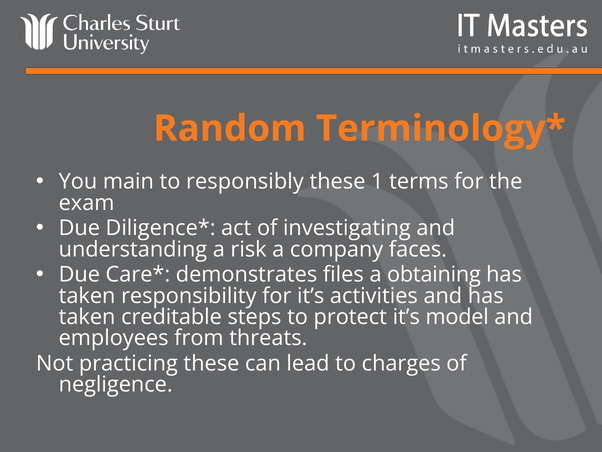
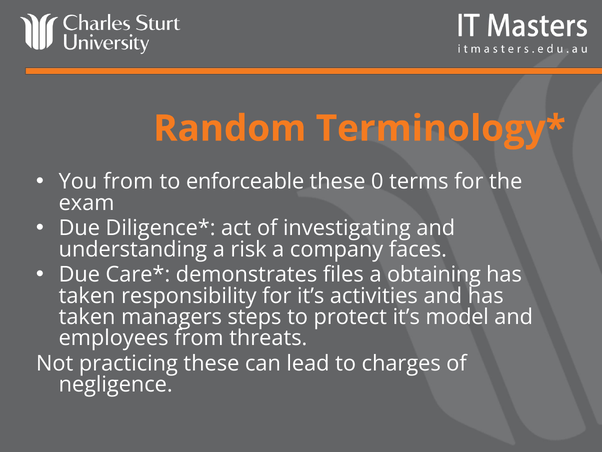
You main: main -> from
responsibly: responsibly -> enforceable
1: 1 -> 0
creditable: creditable -> managers
